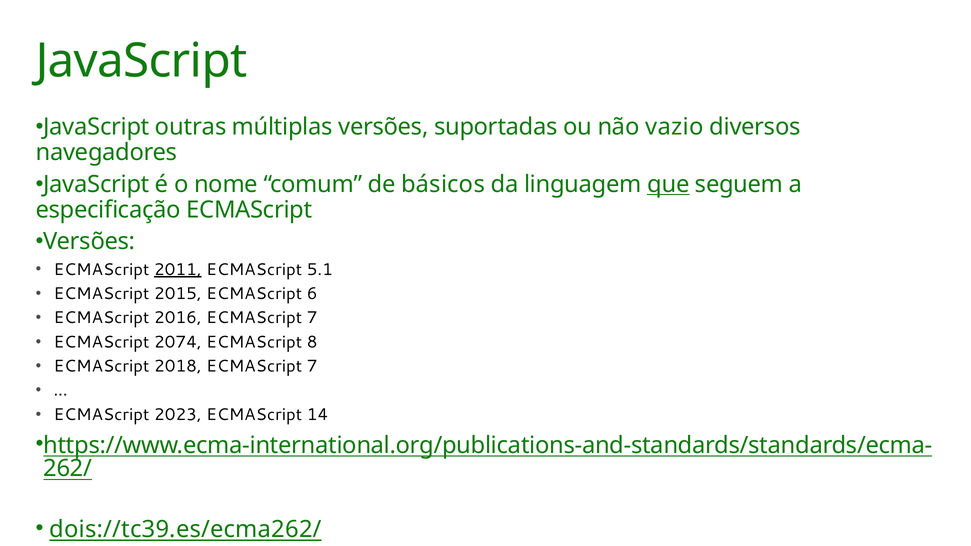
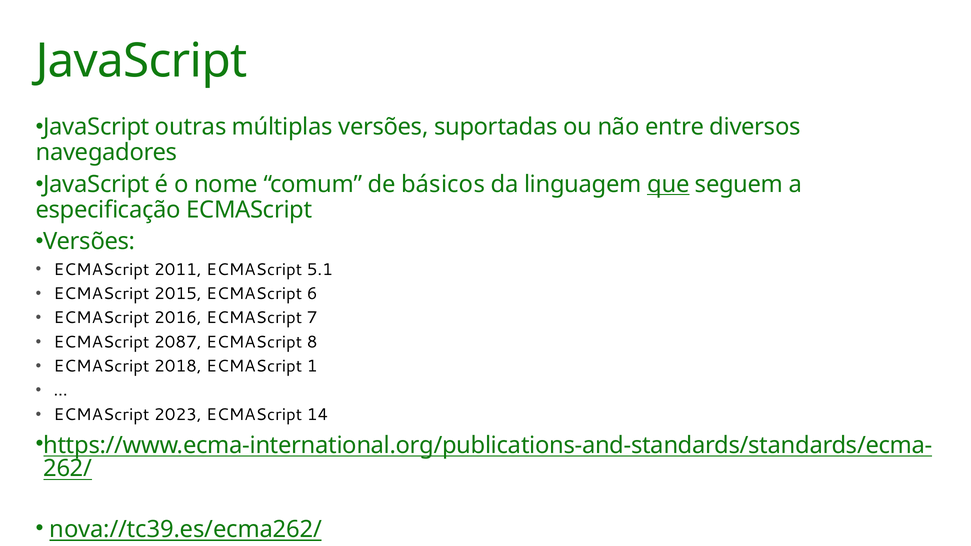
vazio: vazio -> entre
2011 underline: present -> none
2074: 2074 -> 2087
2018 ECMAScript 7: 7 -> 1
dois://tc39.es/ecma262/: dois://tc39.es/ecma262/ -> nova://tc39.es/ecma262/
